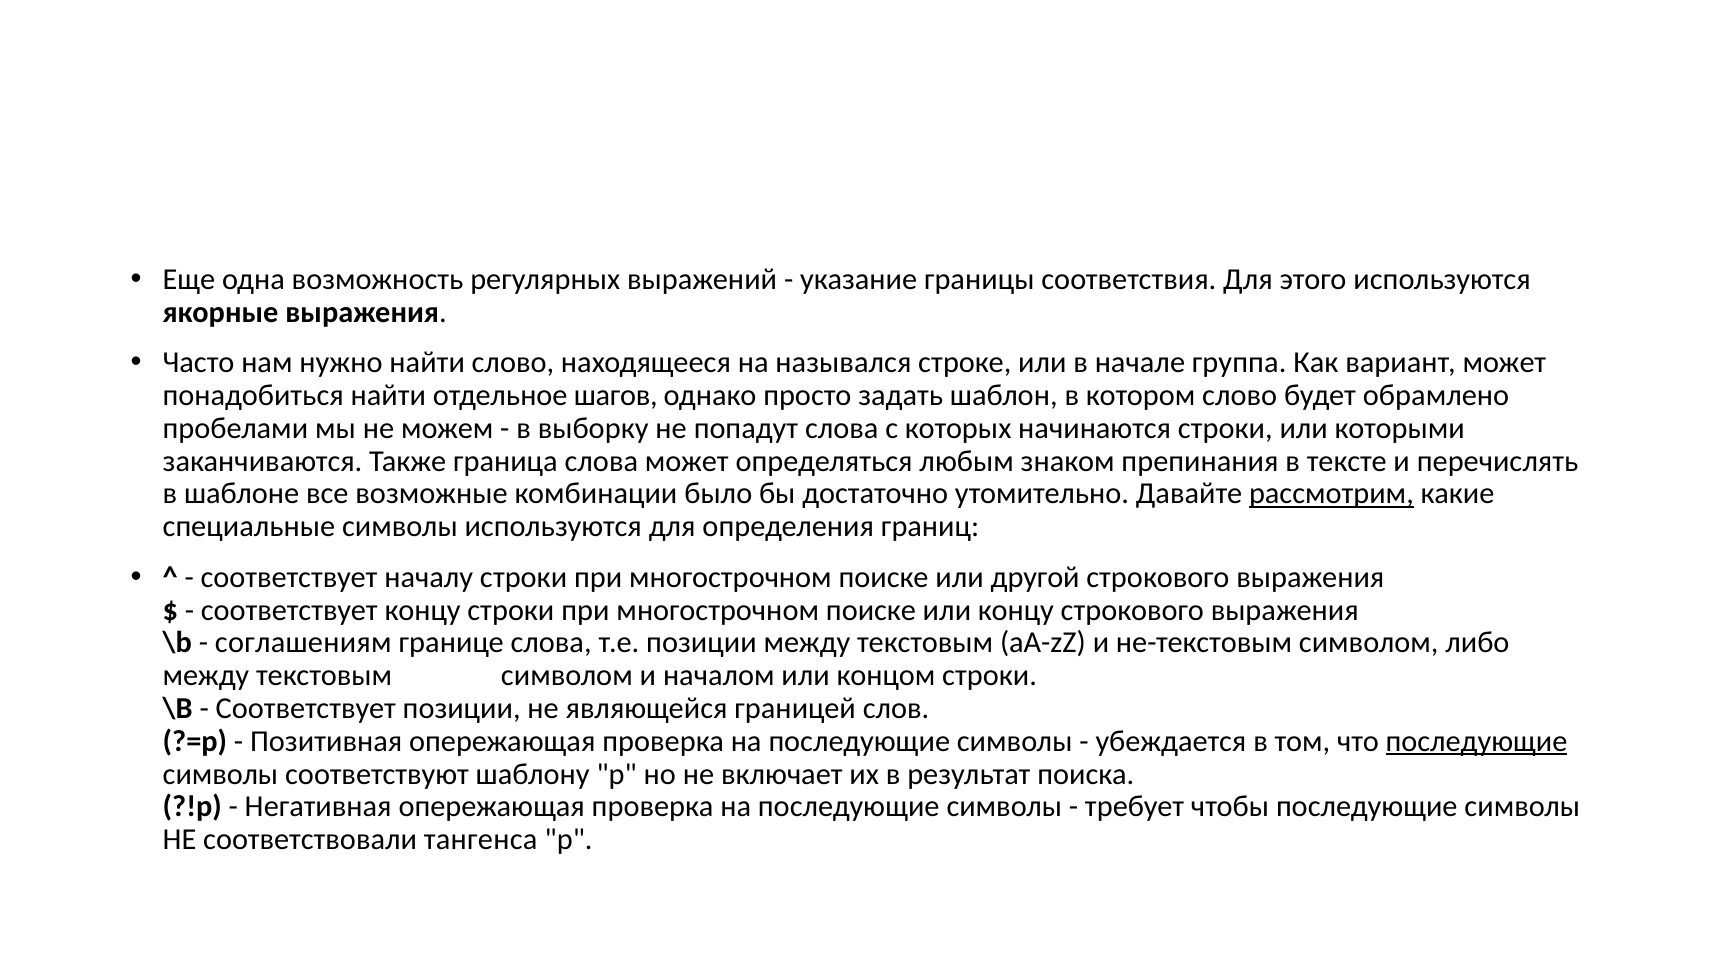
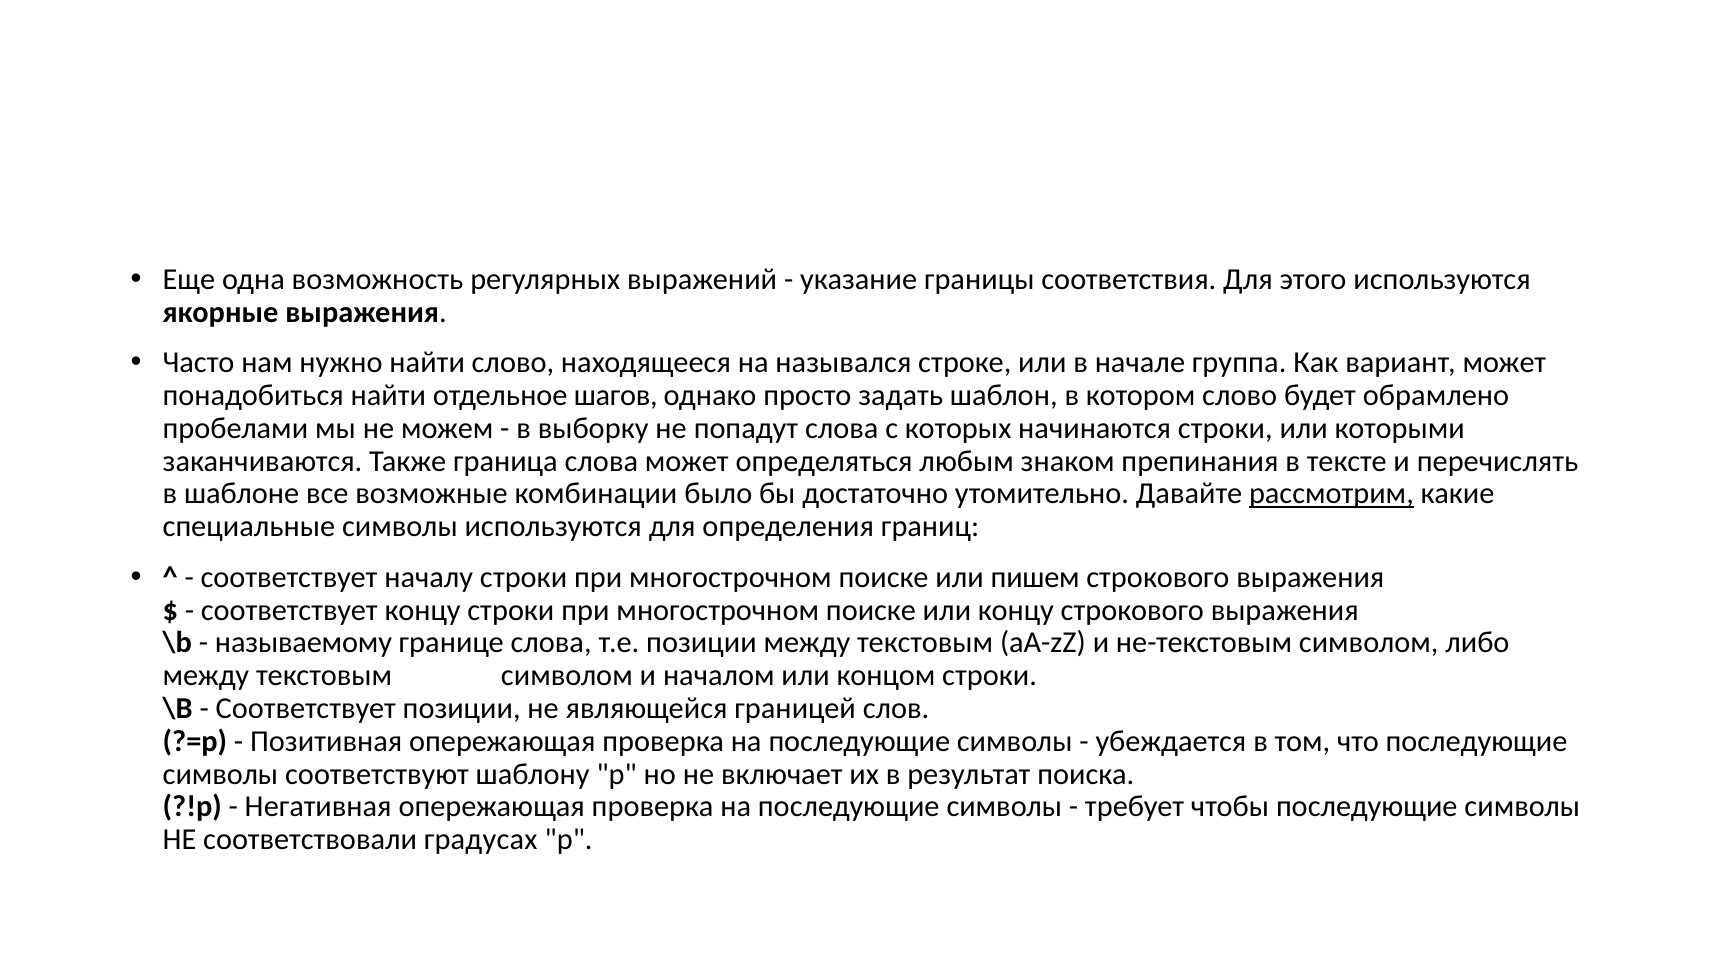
другой: другой -> пишем
соглашениям: соглашениям -> называемому
последующие at (1477, 741) underline: present -> none
тангенса: тангенса -> градусах
